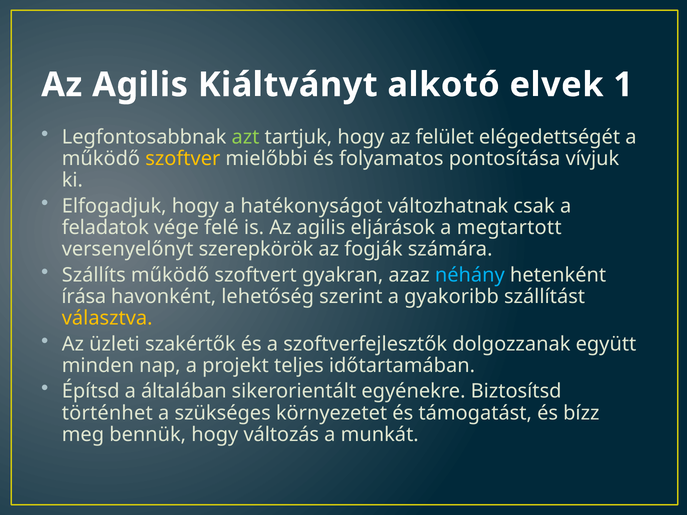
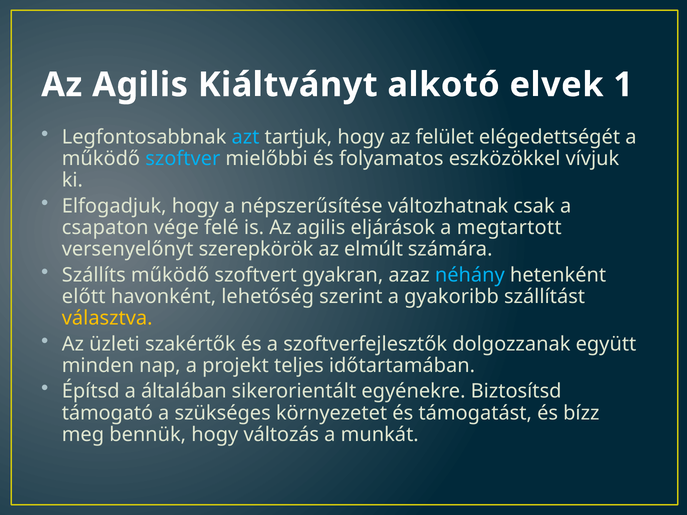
azt colour: light green -> light blue
szoftver colour: yellow -> light blue
pontosítása: pontosítása -> eszközökkel
hatékonyságot: hatékonyságot -> népszerűsítése
feladatok: feladatok -> csapaton
fogják: fogják -> elmúlt
írása: írása -> előtt
történhet: történhet -> támogató
